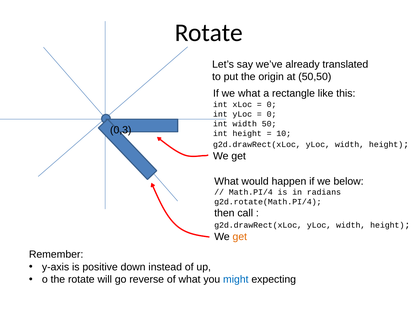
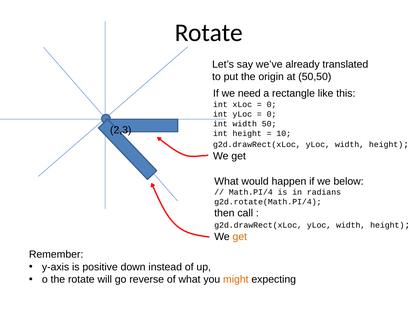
we what: what -> need
0,3: 0,3 -> 2,3
might colour: blue -> orange
